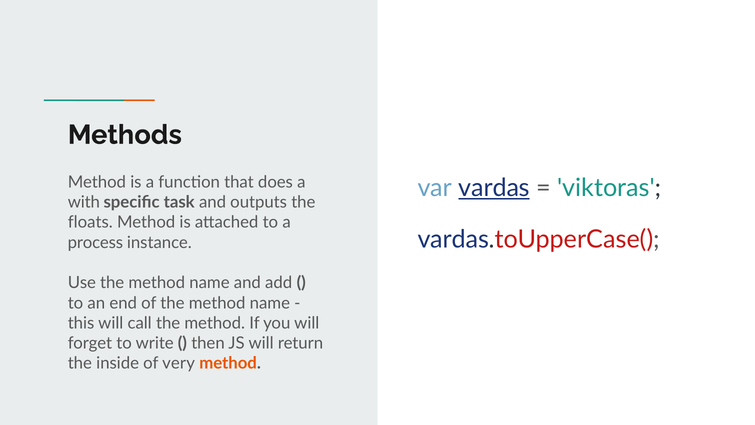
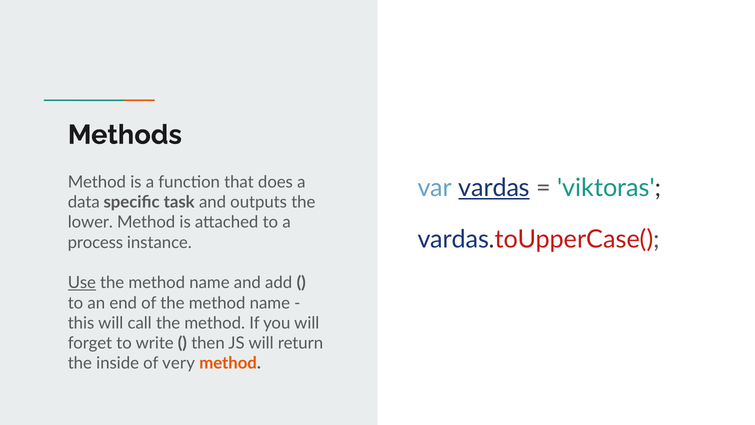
with: with -> data
floats: floats -> lower
Use underline: none -> present
